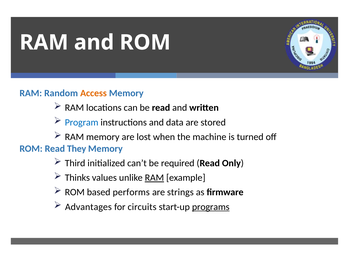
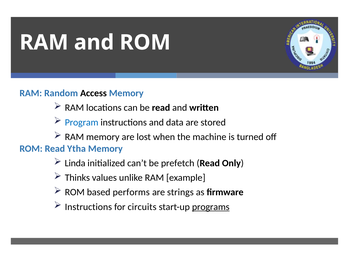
Access colour: orange -> black
They: They -> Ytha
Third: Third -> Linda
required: required -> prefetch
RAM at (154, 178) underline: present -> none
Advantages at (88, 207): Advantages -> Instructions
